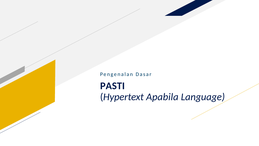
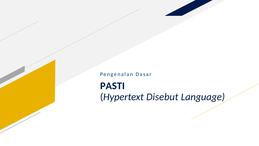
Apabila: Apabila -> Disebut
